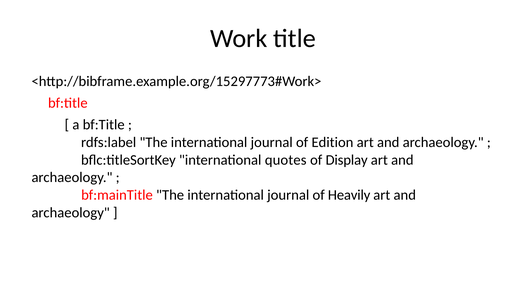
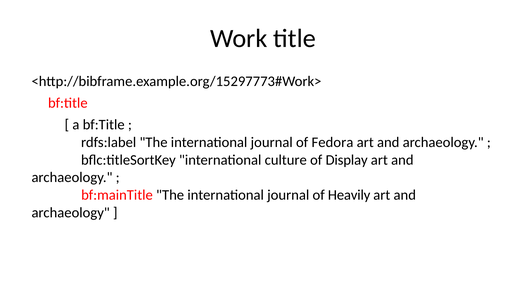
Edition: Edition -> Fedora
quotes: quotes -> culture
